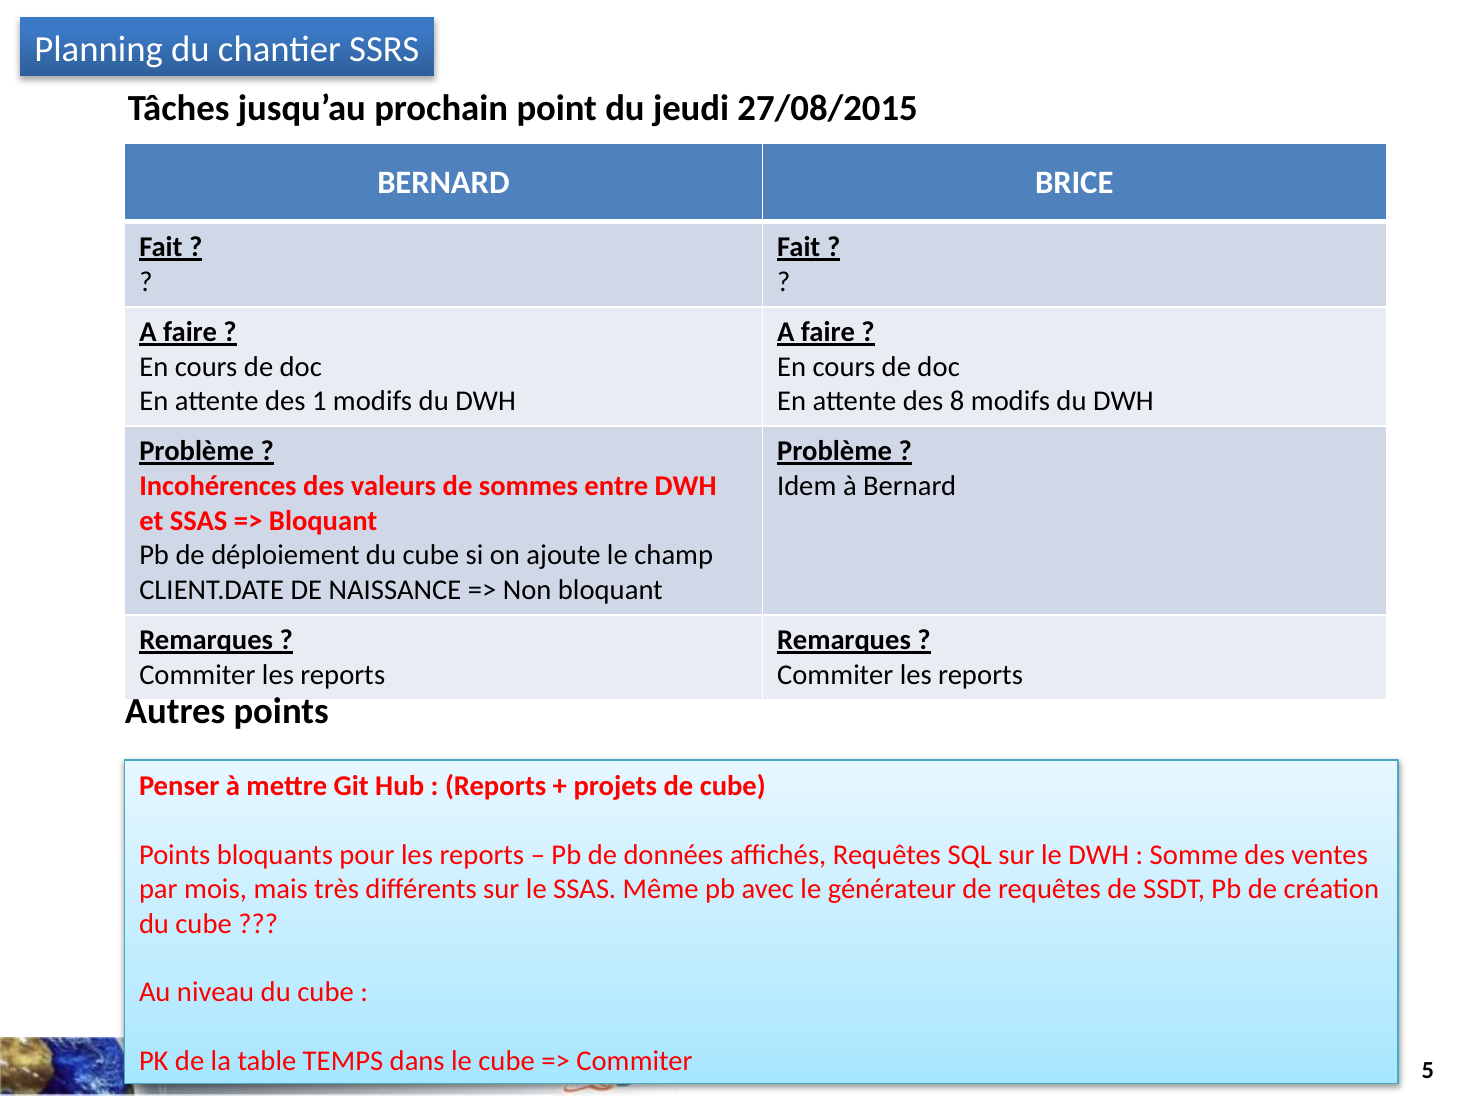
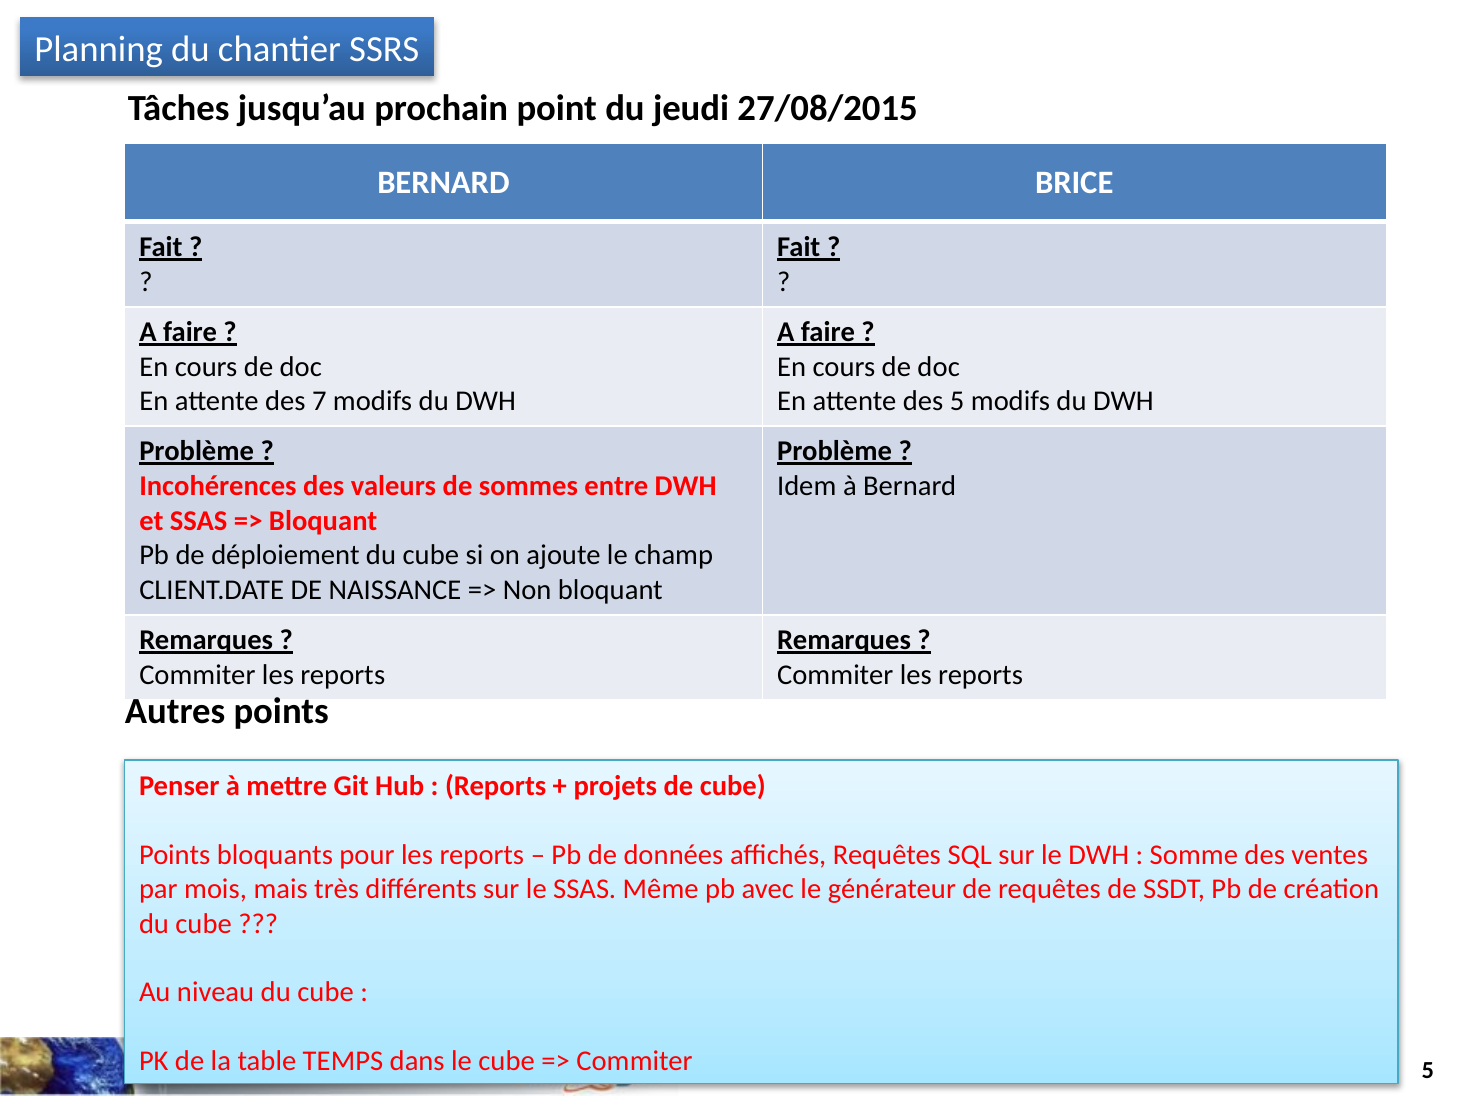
1: 1 -> 7
des 8: 8 -> 5
